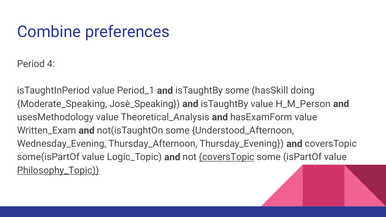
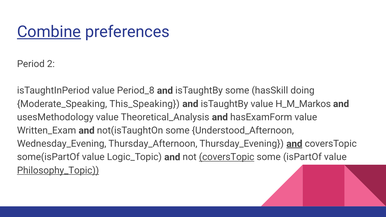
Combine underline: none -> present
4: 4 -> 2
Period_1: Period_1 -> Period_8
Josè_Speaking: Josè_Speaking -> This_Speaking
H_M_Person: H_M_Person -> H_M_Markos
and at (294, 144) underline: none -> present
